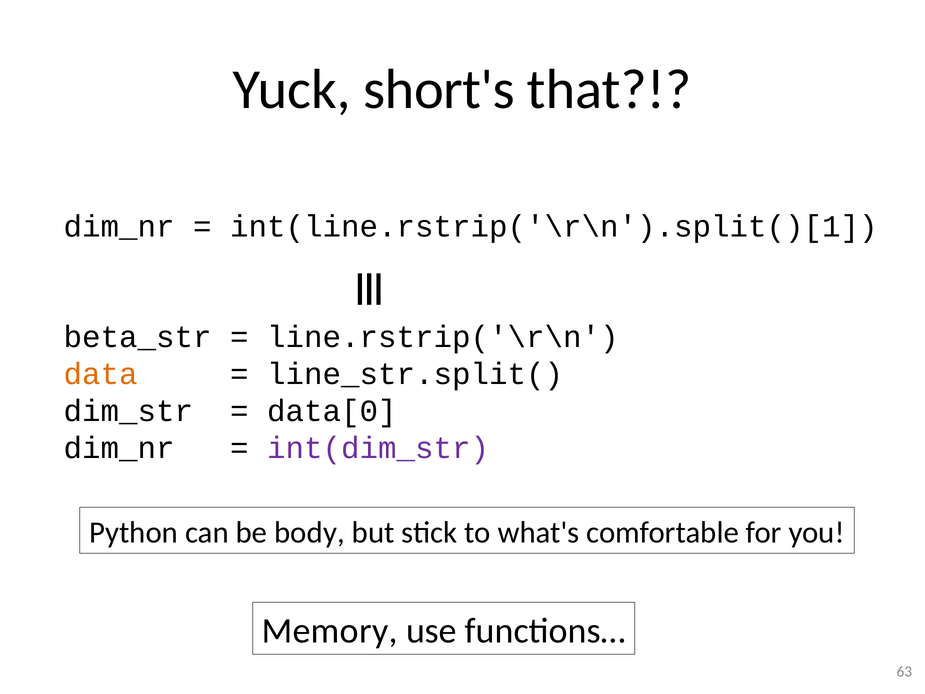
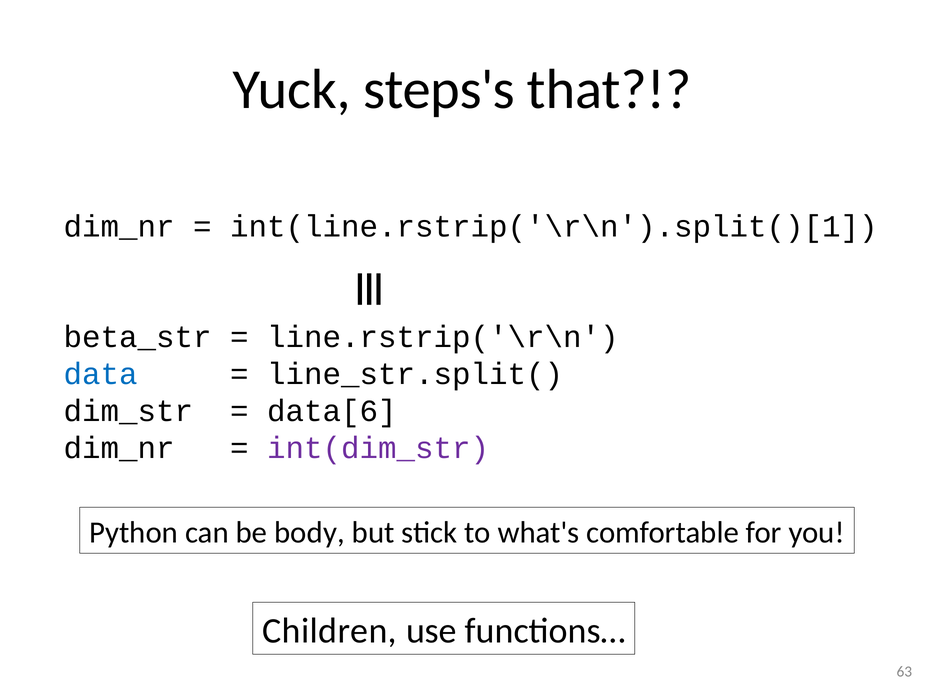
short's: short's -> steps's
data colour: orange -> blue
data[0: data[0 -> data[6
Memory: Memory -> Children
